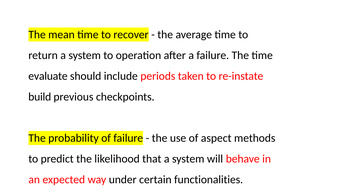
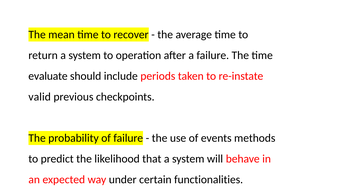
build: build -> valid
aspect: aspect -> events
